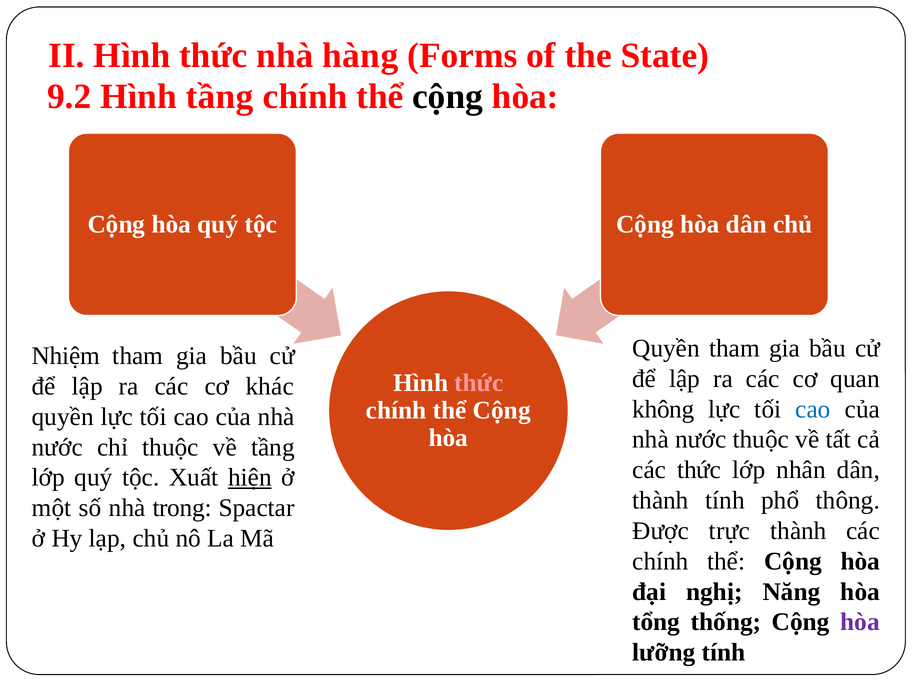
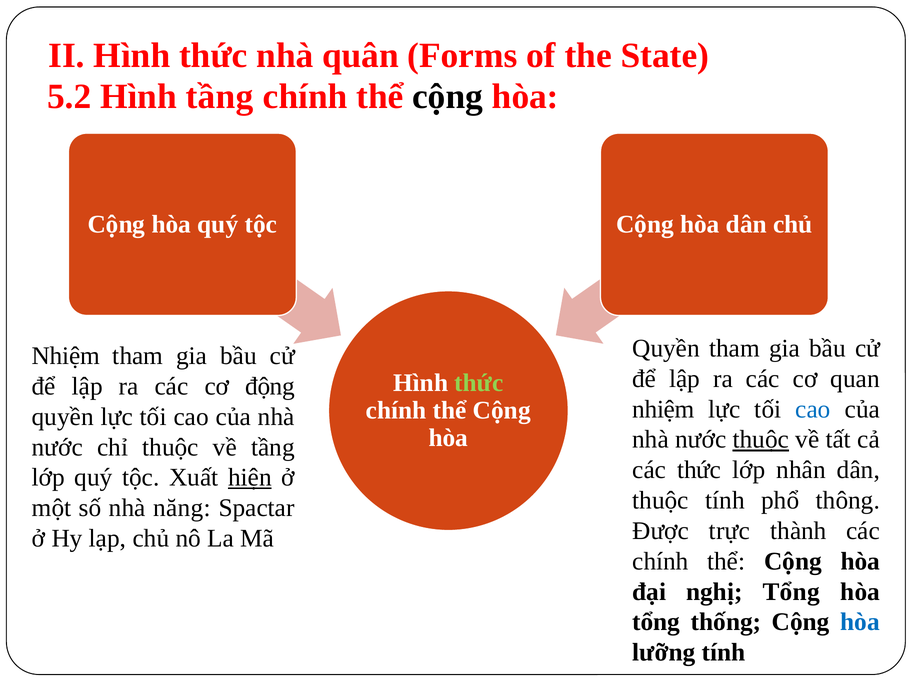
hàng: hàng -> quân
9.2: 9.2 -> 5.2
thức at (479, 383) colour: pink -> light green
khác: khác -> động
không at (663, 409): không -> nhiệm
thuộc at (761, 440) underline: none -> present
thành at (660, 500): thành -> thuộc
trong: trong -> năng
nghị Năng: Năng -> Tổng
hòa at (860, 622) colour: purple -> blue
